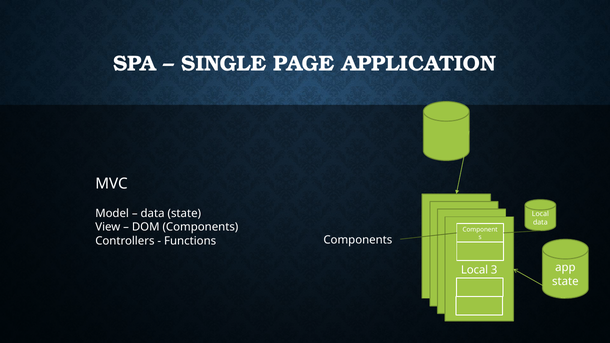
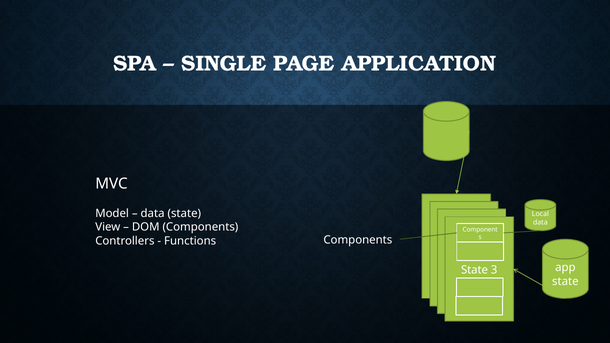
Local at (475, 270): Local -> State
